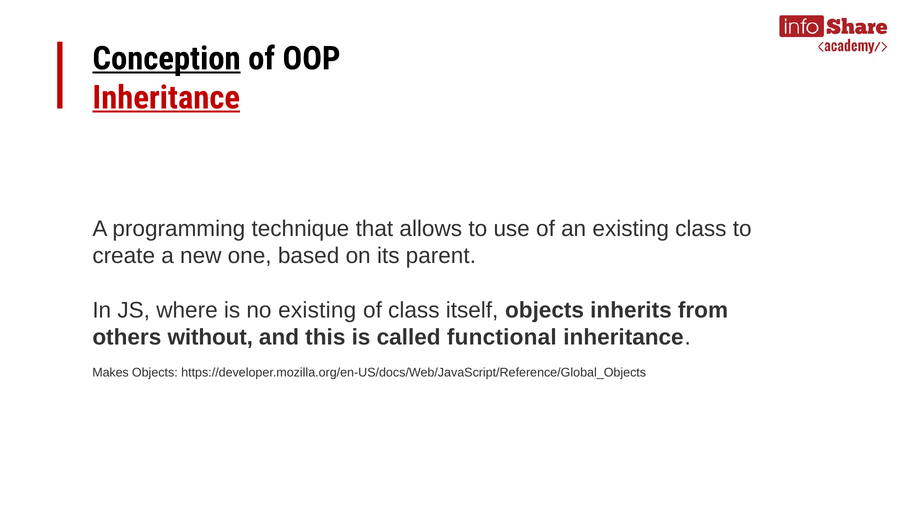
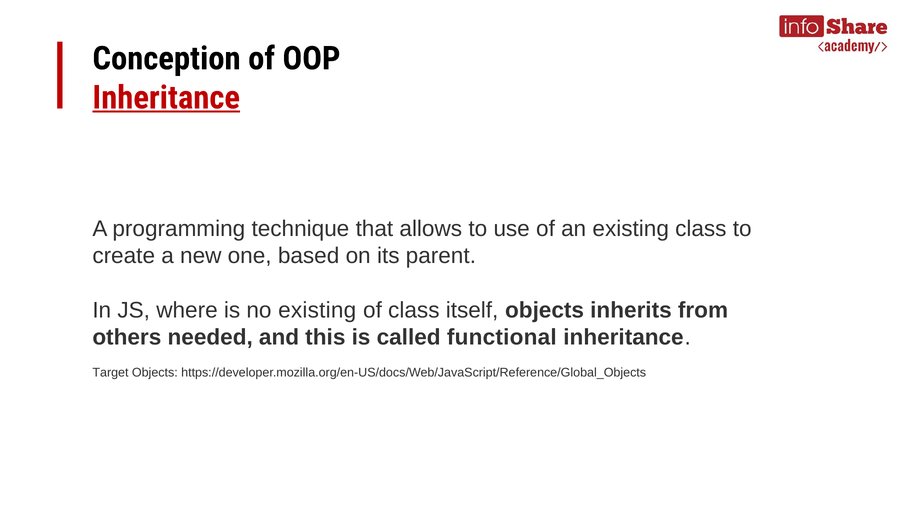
Conception underline: present -> none
without: without -> needed
Makes: Makes -> Target
